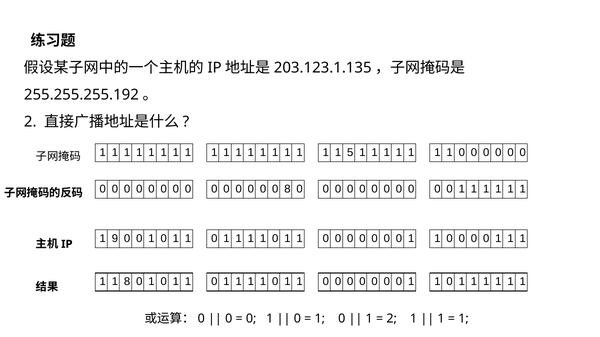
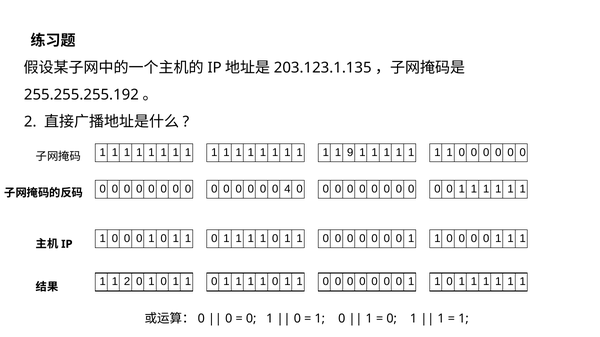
5: 5 -> 9
0 8: 8 -> 4
9 at (115, 239): 9 -> 0
1 8: 8 -> 2
2 at (392, 319): 2 -> 0
